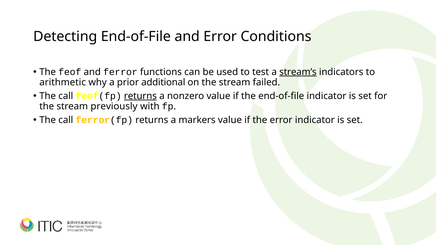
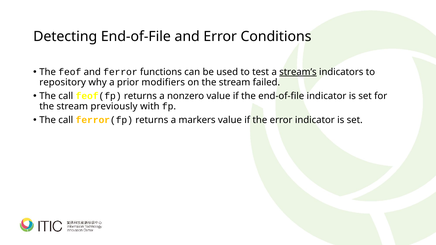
arithmetic: arithmetic -> repository
additional: additional -> modifiers
returns at (140, 96) underline: present -> none
